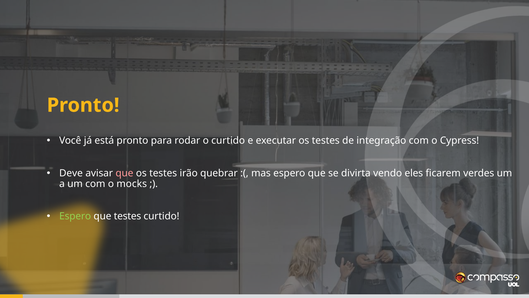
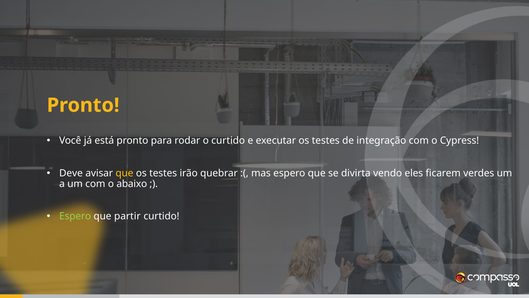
que at (124, 173) colour: pink -> yellow
mocks: mocks -> abaixo
que testes: testes -> partir
